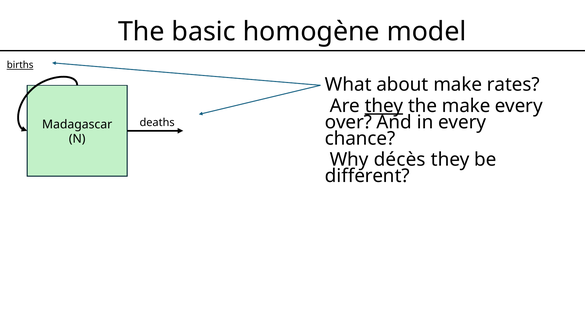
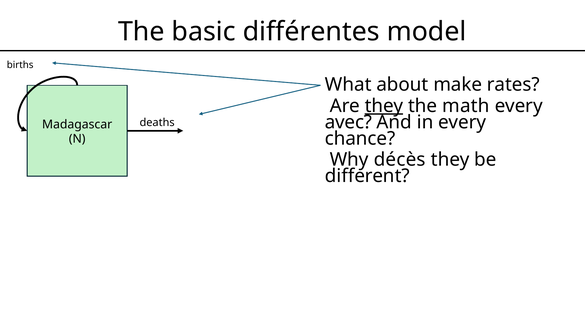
homogène: homogène -> différentes
births underline: present -> none
the make: make -> math
over: over -> avec
